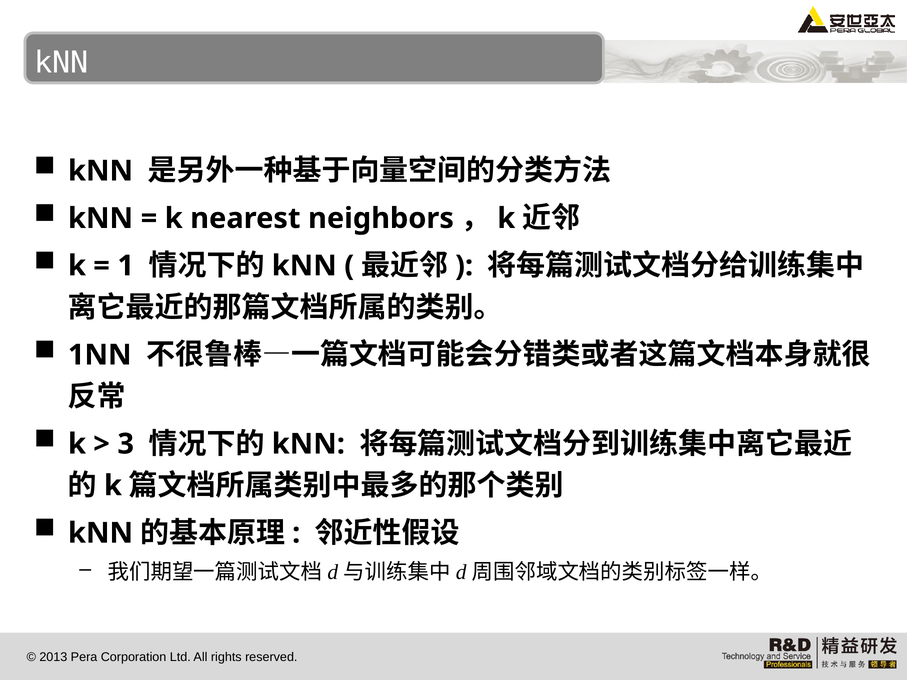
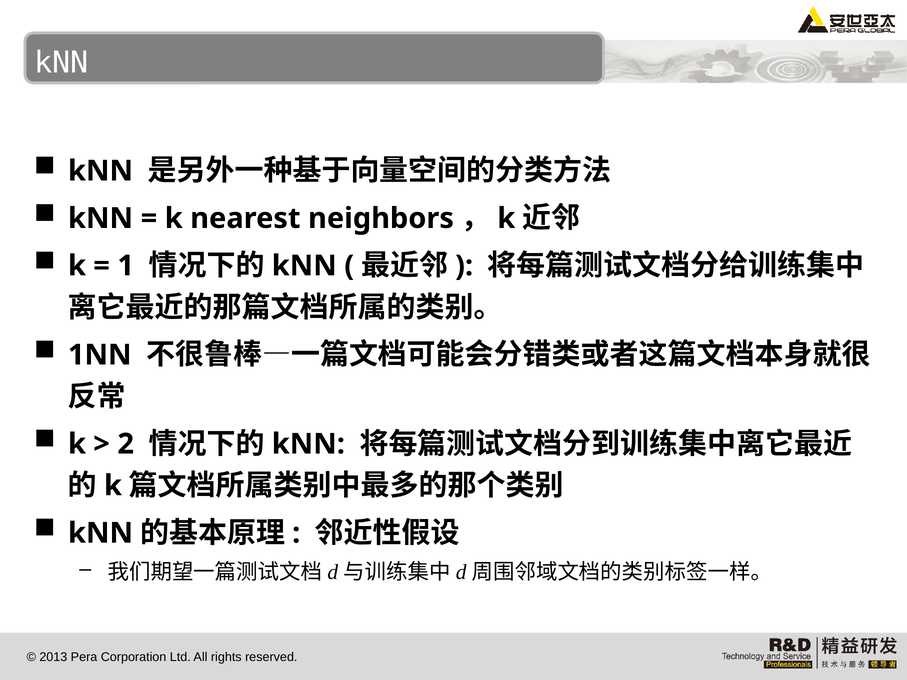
3: 3 -> 2
